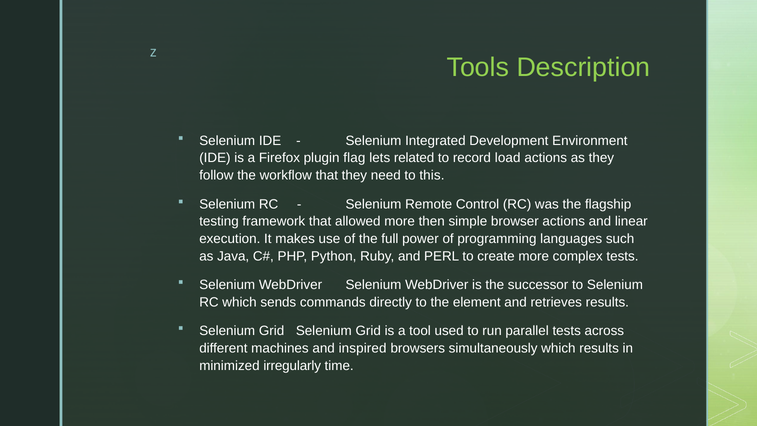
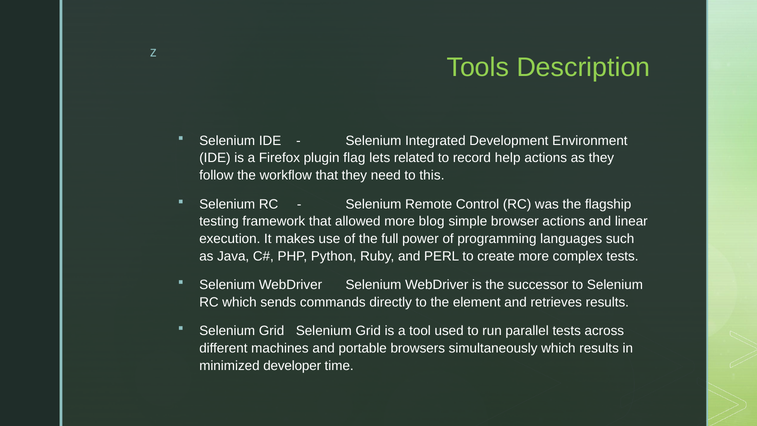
load: load -> help
then: then -> blog
inspired: inspired -> portable
irregularly: irregularly -> developer
